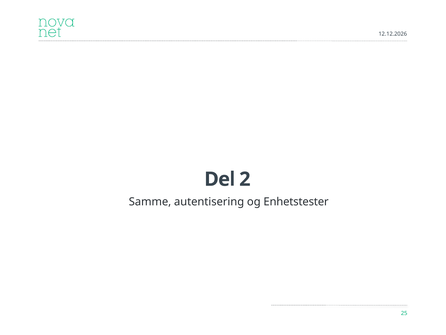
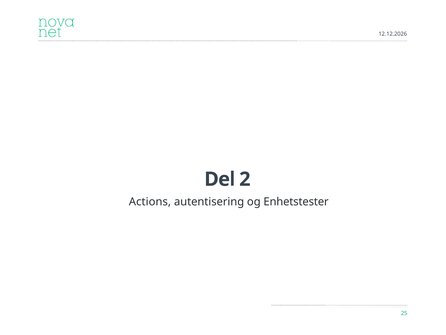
Samme: Samme -> Actions
